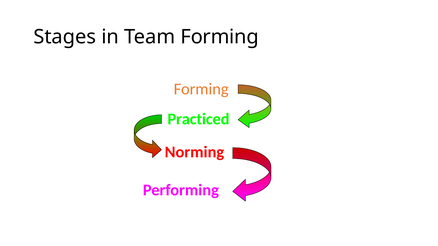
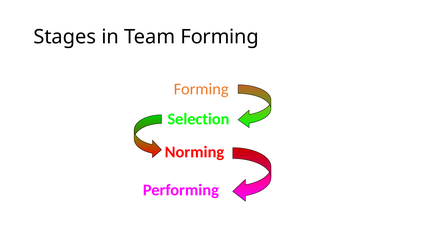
Practiced: Practiced -> Selection
